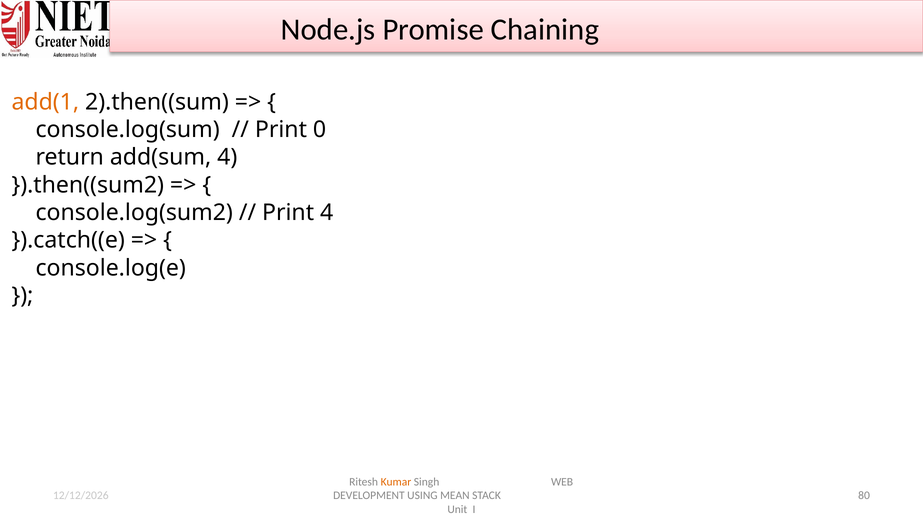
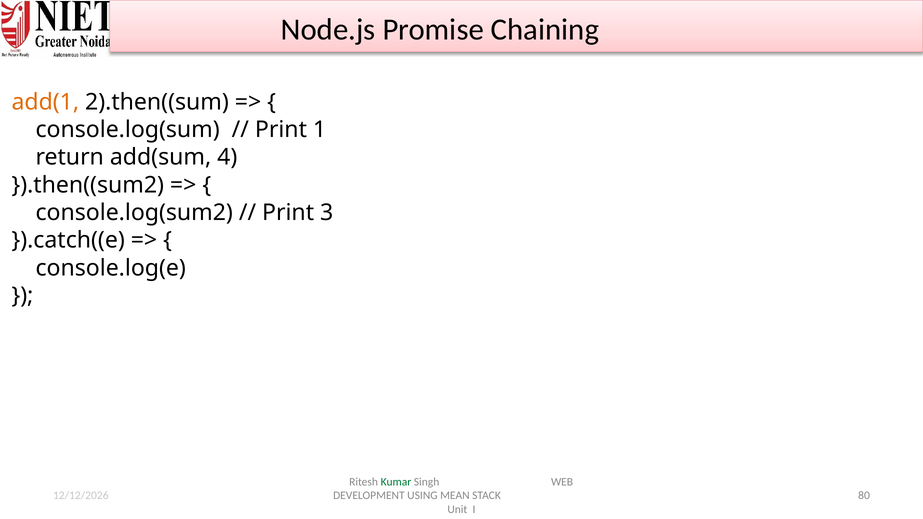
0: 0 -> 1
Print 4: 4 -> 3
Kumar colour: orange -> green
